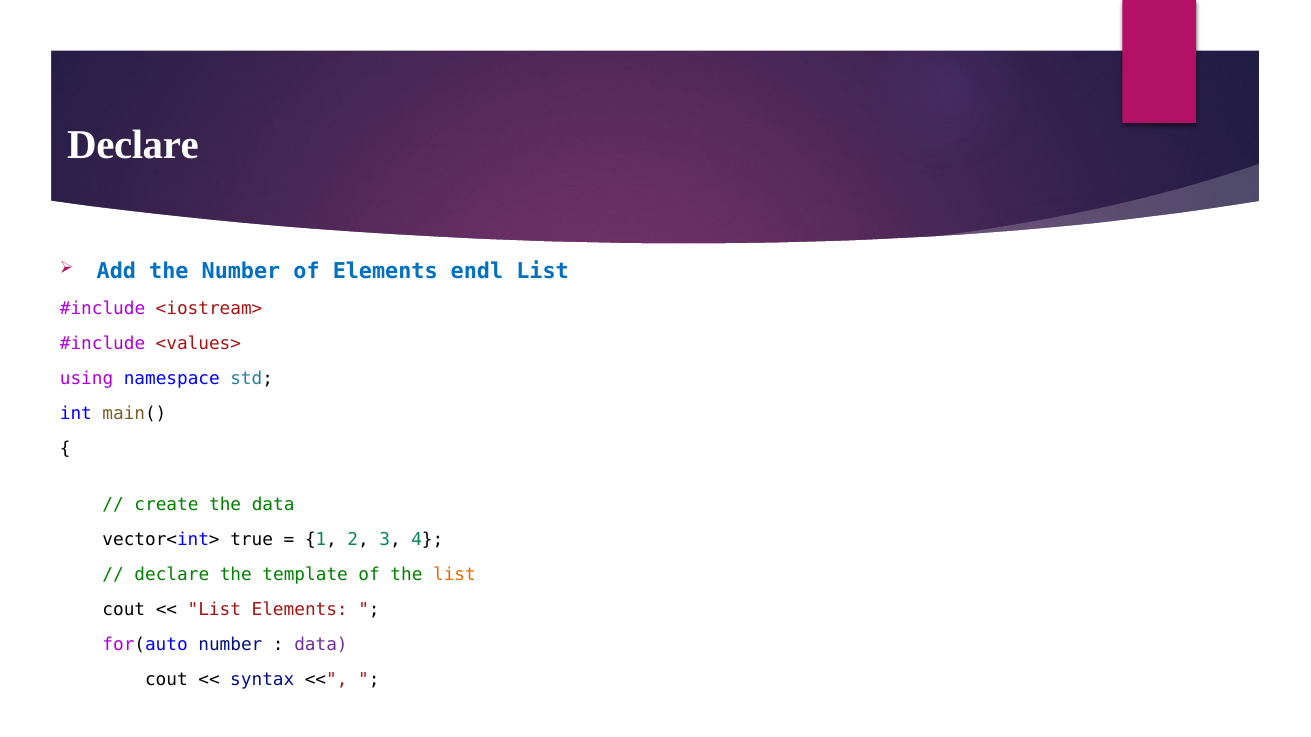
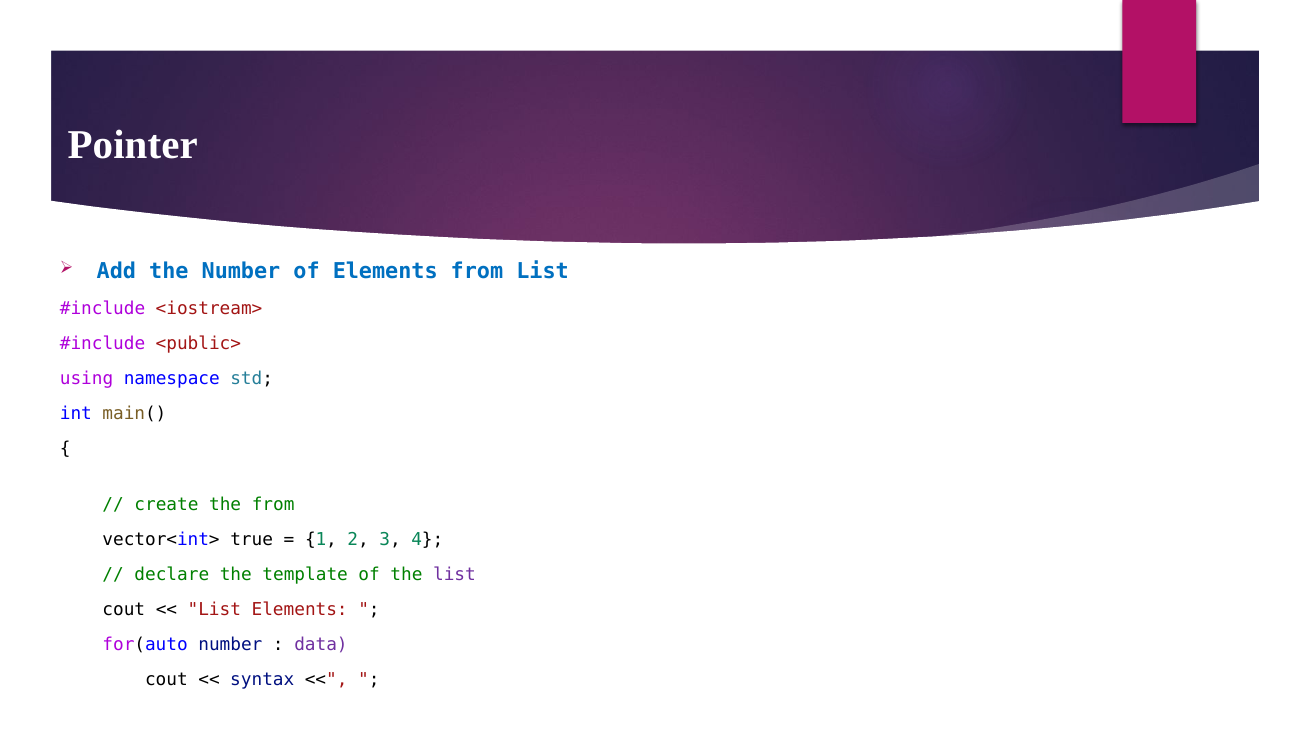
Declare at (133, 146): Declare -> Pointer
Elements endl: endl -> from
<values>: <values> -> <public>
the data: data -> from
list at (454, 575) colour: orange -> purple
